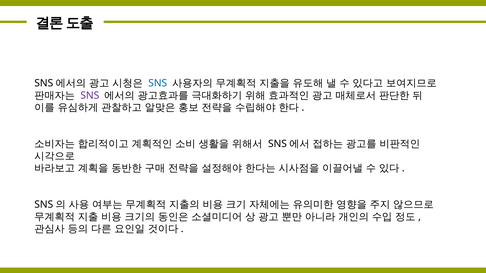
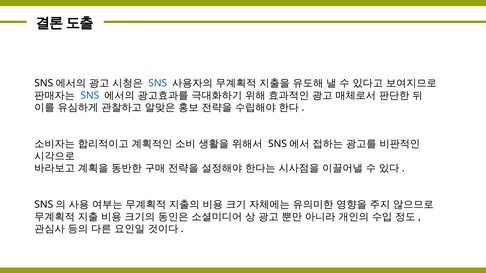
SNS at (90, 95) colour: purple -> blue
